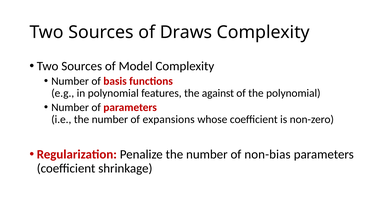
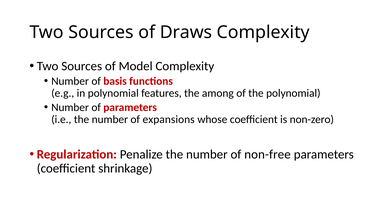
against: against -> among
non-bias: non-bias -> non-free
